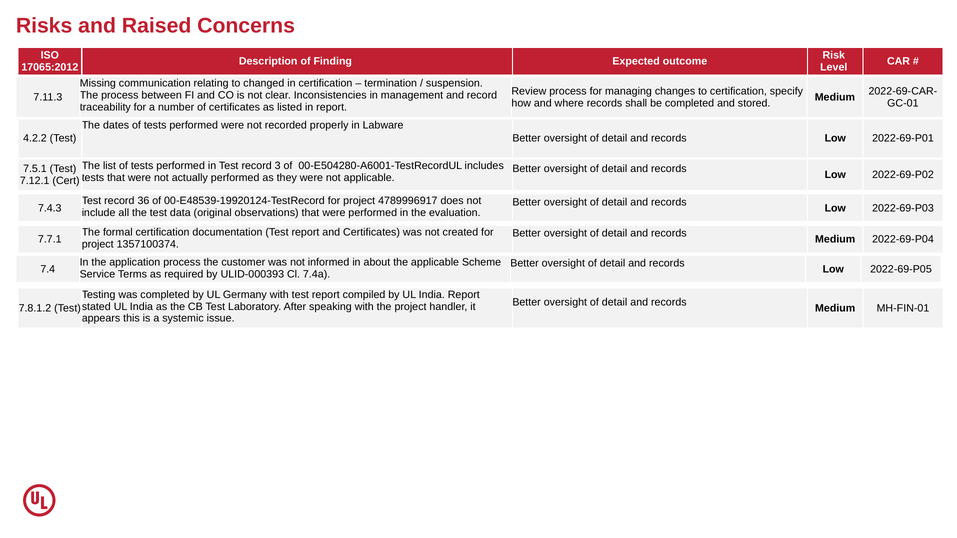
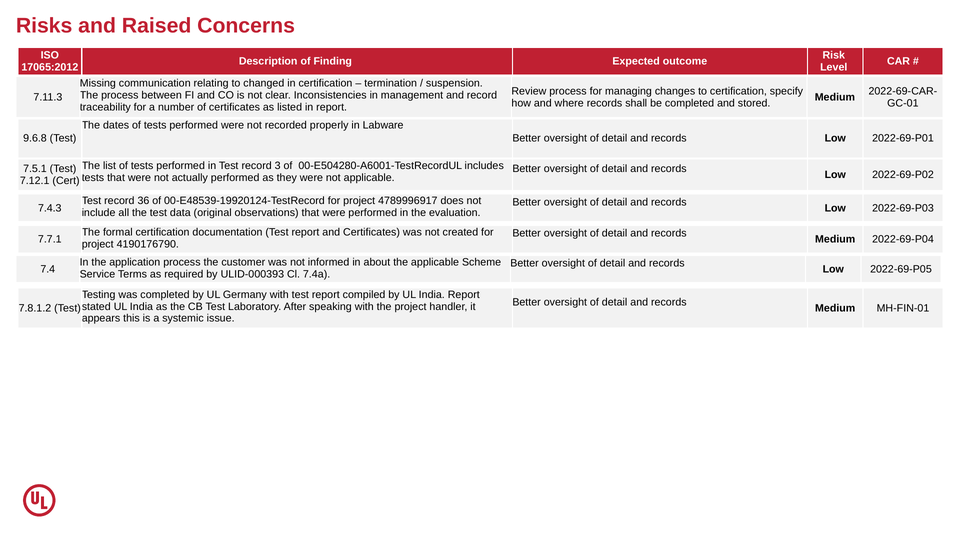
4.2.2: 4.2.2 -> 9.6.8
1357100374: 1357100374 -> 4190176790
